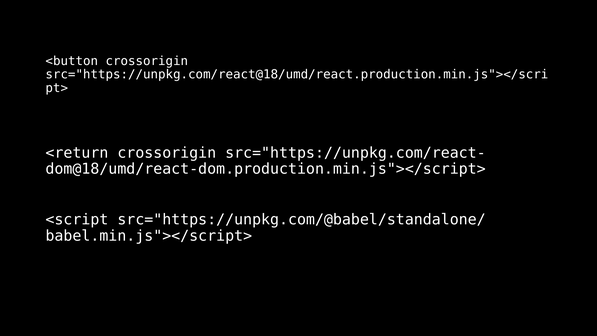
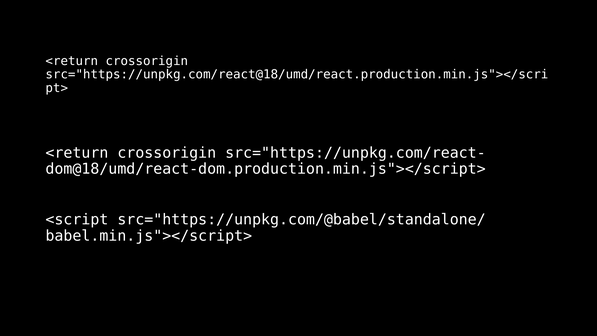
<button at (72, 61): <button -> <return
